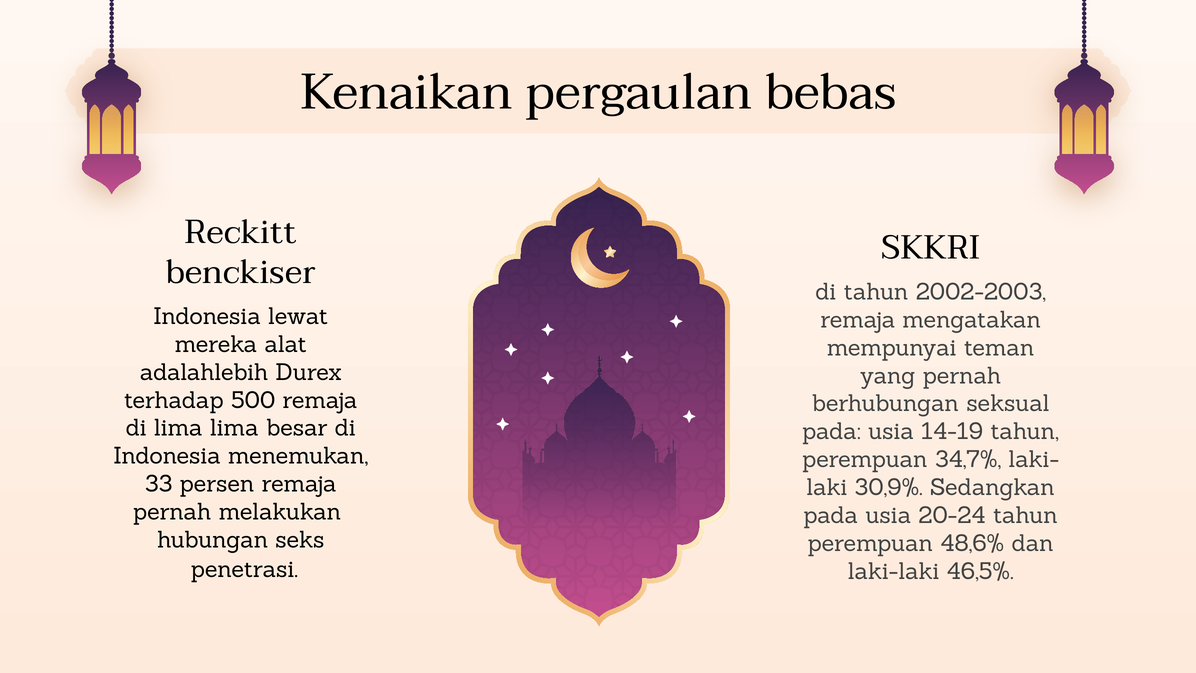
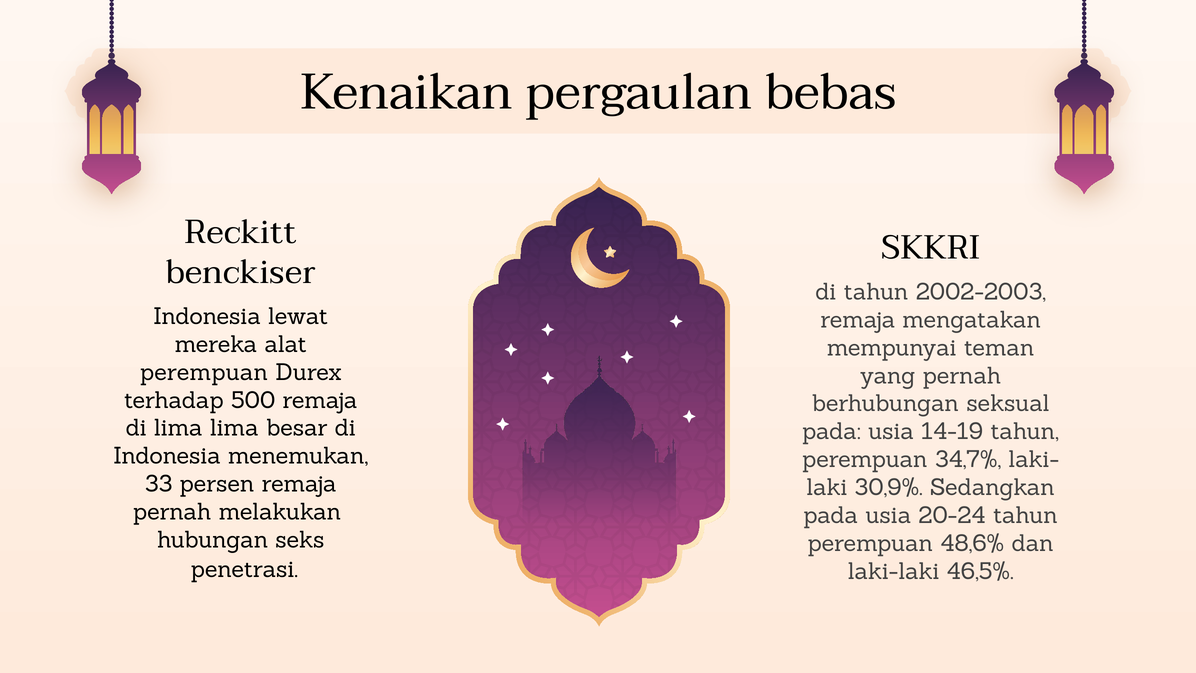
adalahlebih at (204, 372): adalahlebih -> perempuan
